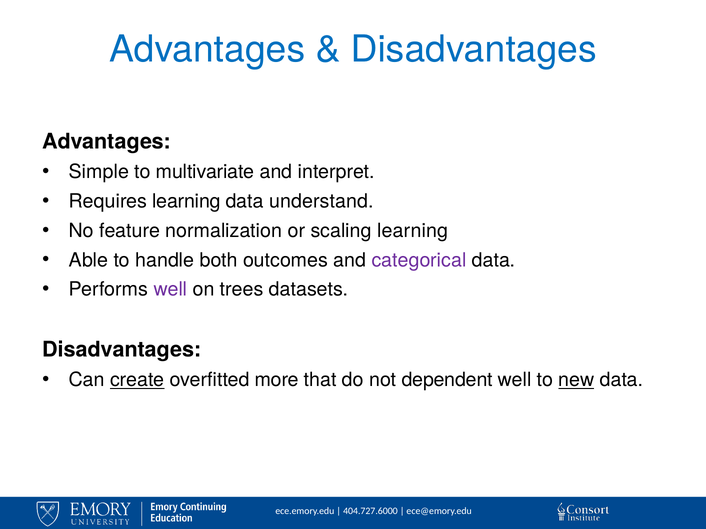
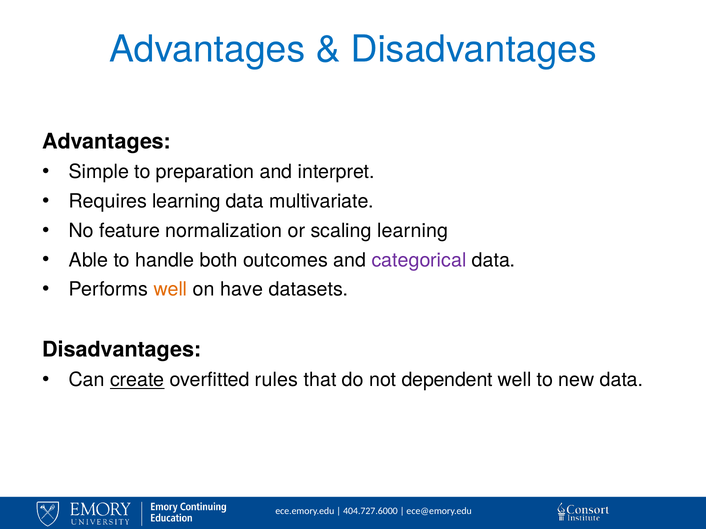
multivariate: multivariate -> preparation
understand: understand -> multivariate
well at (170, 290) colour: purple -> orange
trees: trees -> have
more: more -> rules
new underline: present -> none
